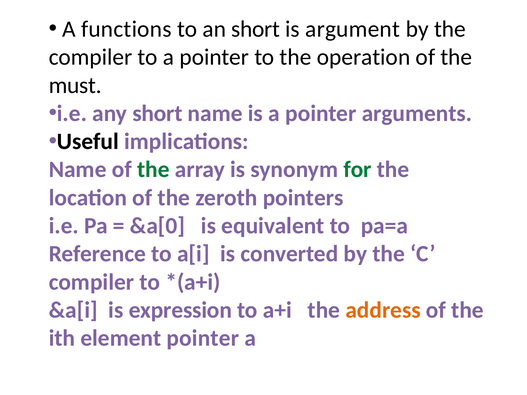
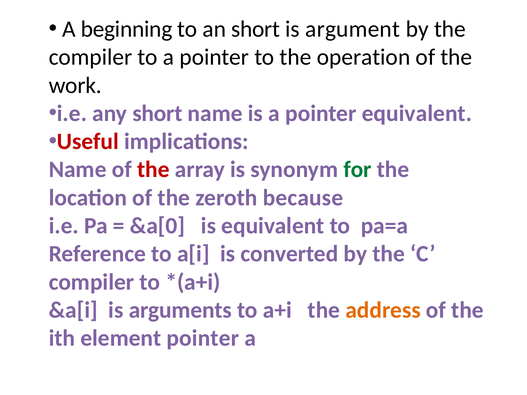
functions: functions -> beginning
must: must -> work
pointer arguments: arguments -> equivalent
Useful colour: black -> red
the at (153, 170) colour: green -> red
pointers: pointers -> because
expression: expression -> arguments
